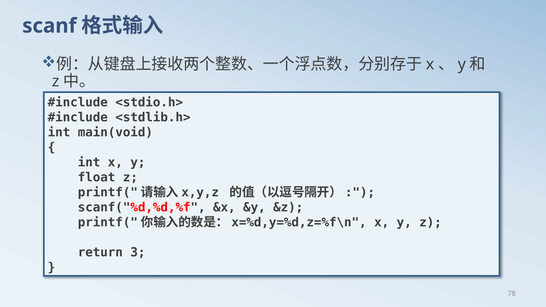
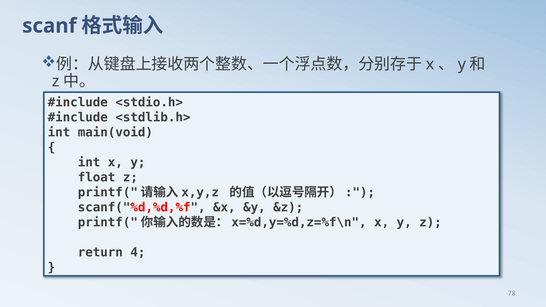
3: 3 -> 4
